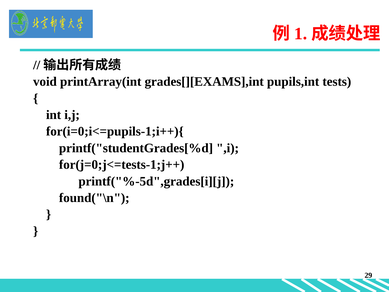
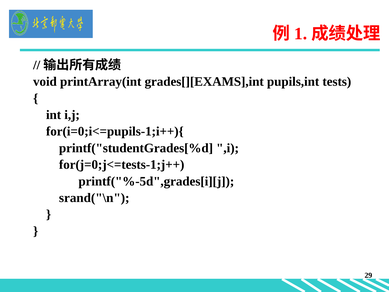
found("\n: found("\n -> srand("\n
